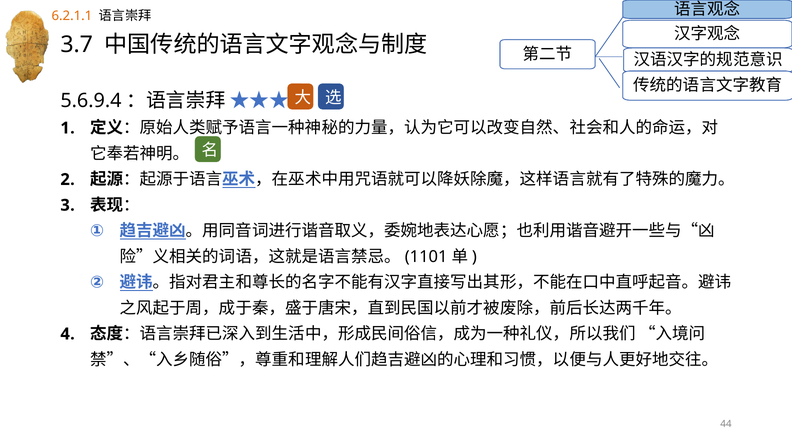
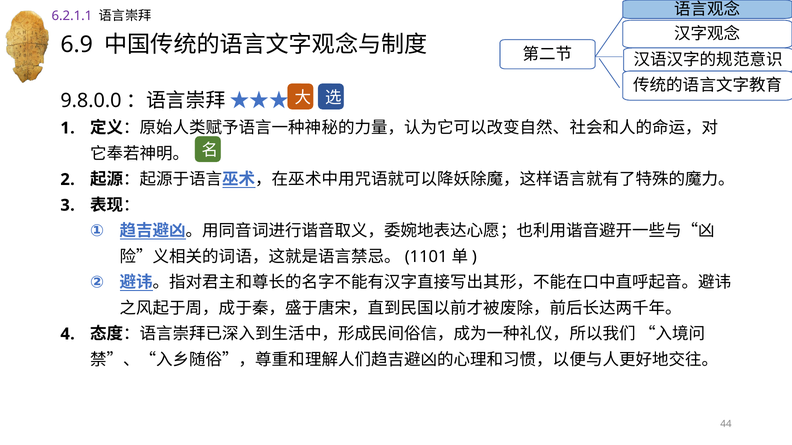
6.2.1.1 colour: orange -> purple
3.7: 3.7 -> 6.9
5.6.9.4: 5.6.9.4 -> 9.8.0.0
